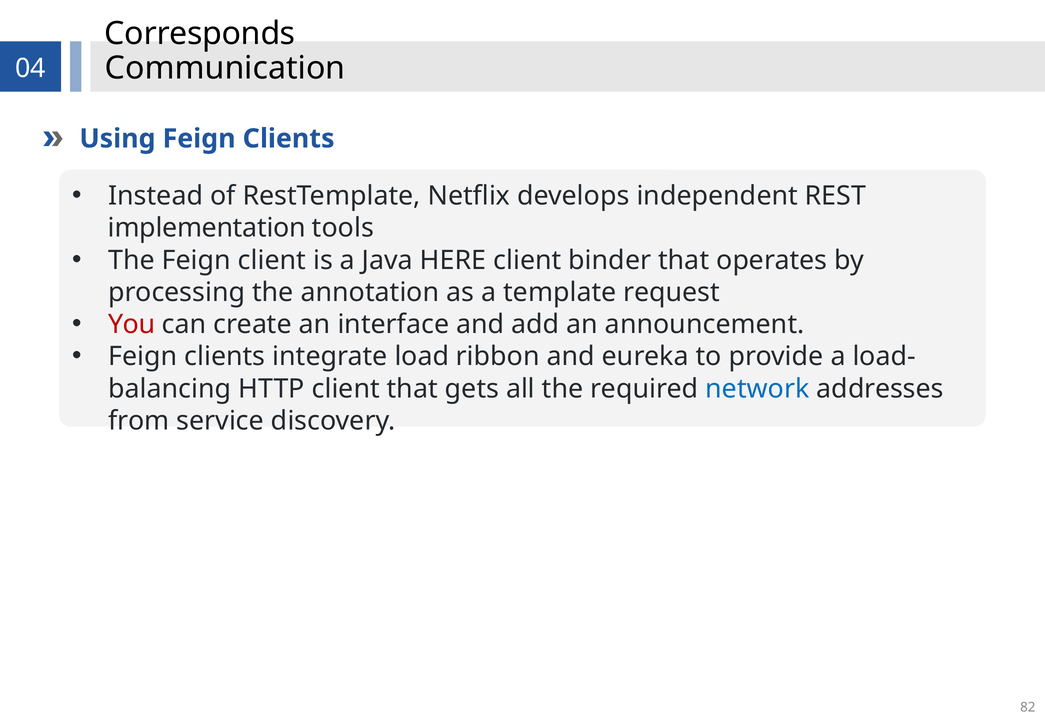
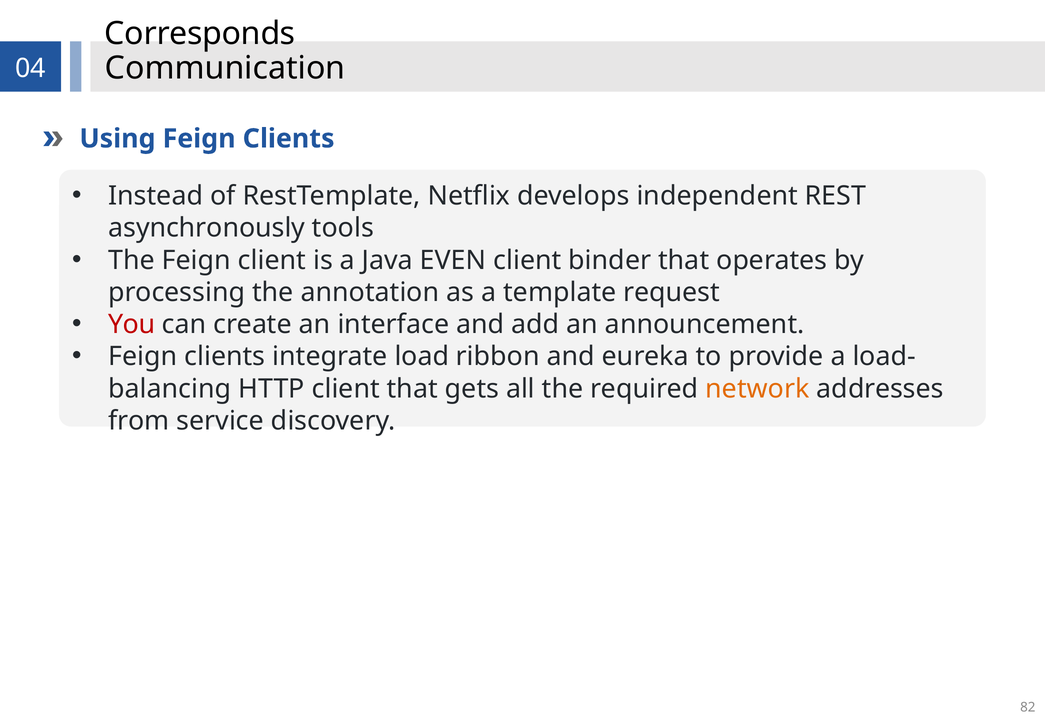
implementation: implementation -> asynchronously
HERE: HERE -> EVEN
network colour: blue -> orange
